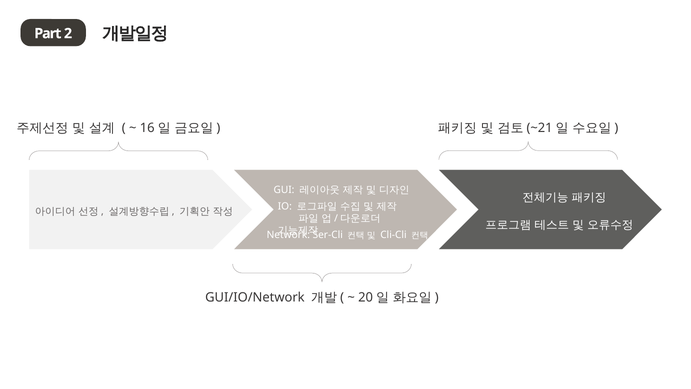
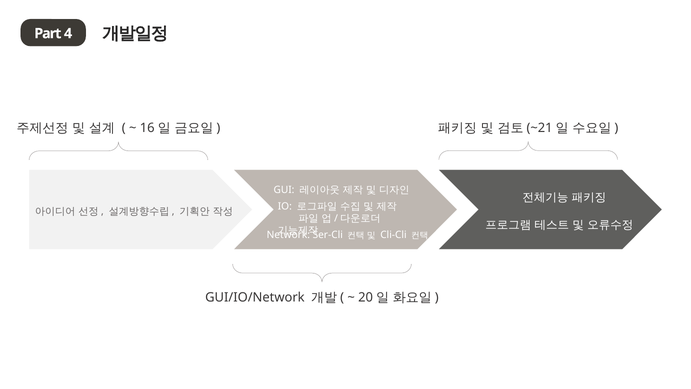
2: 2 -> 4
